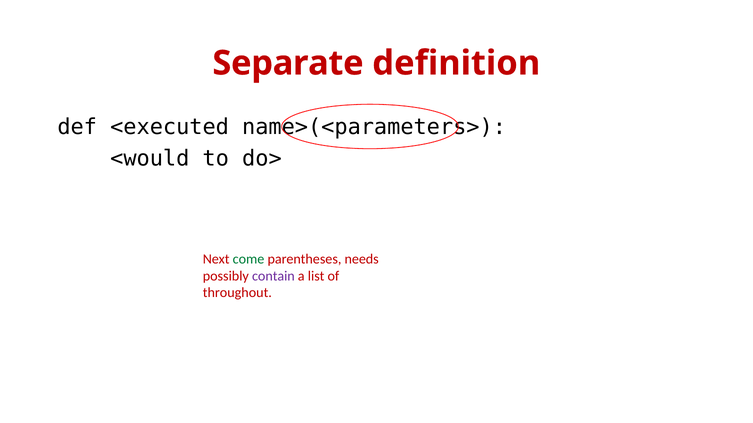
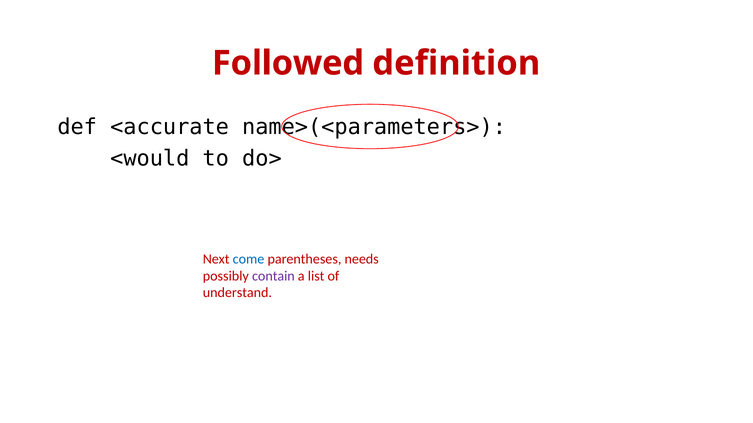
Separate: Separate -> Followed
<executed: <executed -> <accurate
come colour: green -> blue
throughout: throughout -> understand
